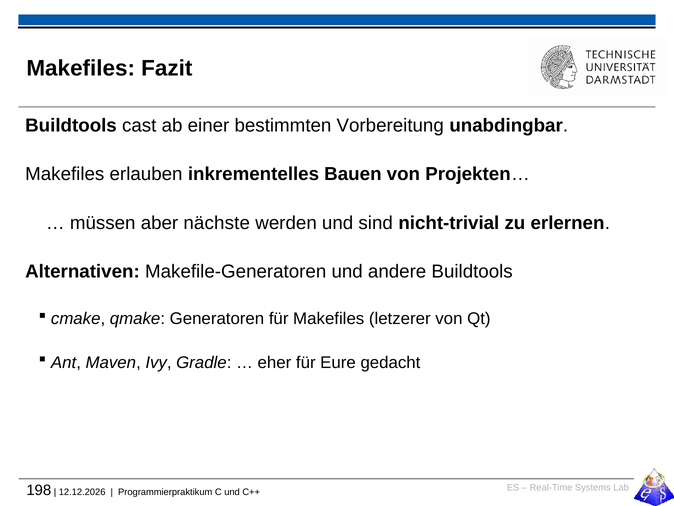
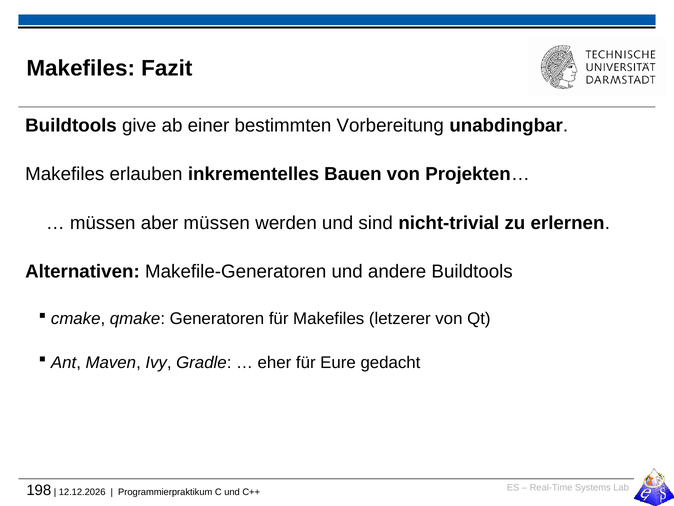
cast: cast -> give
aber nächste: nächste -> müssen
